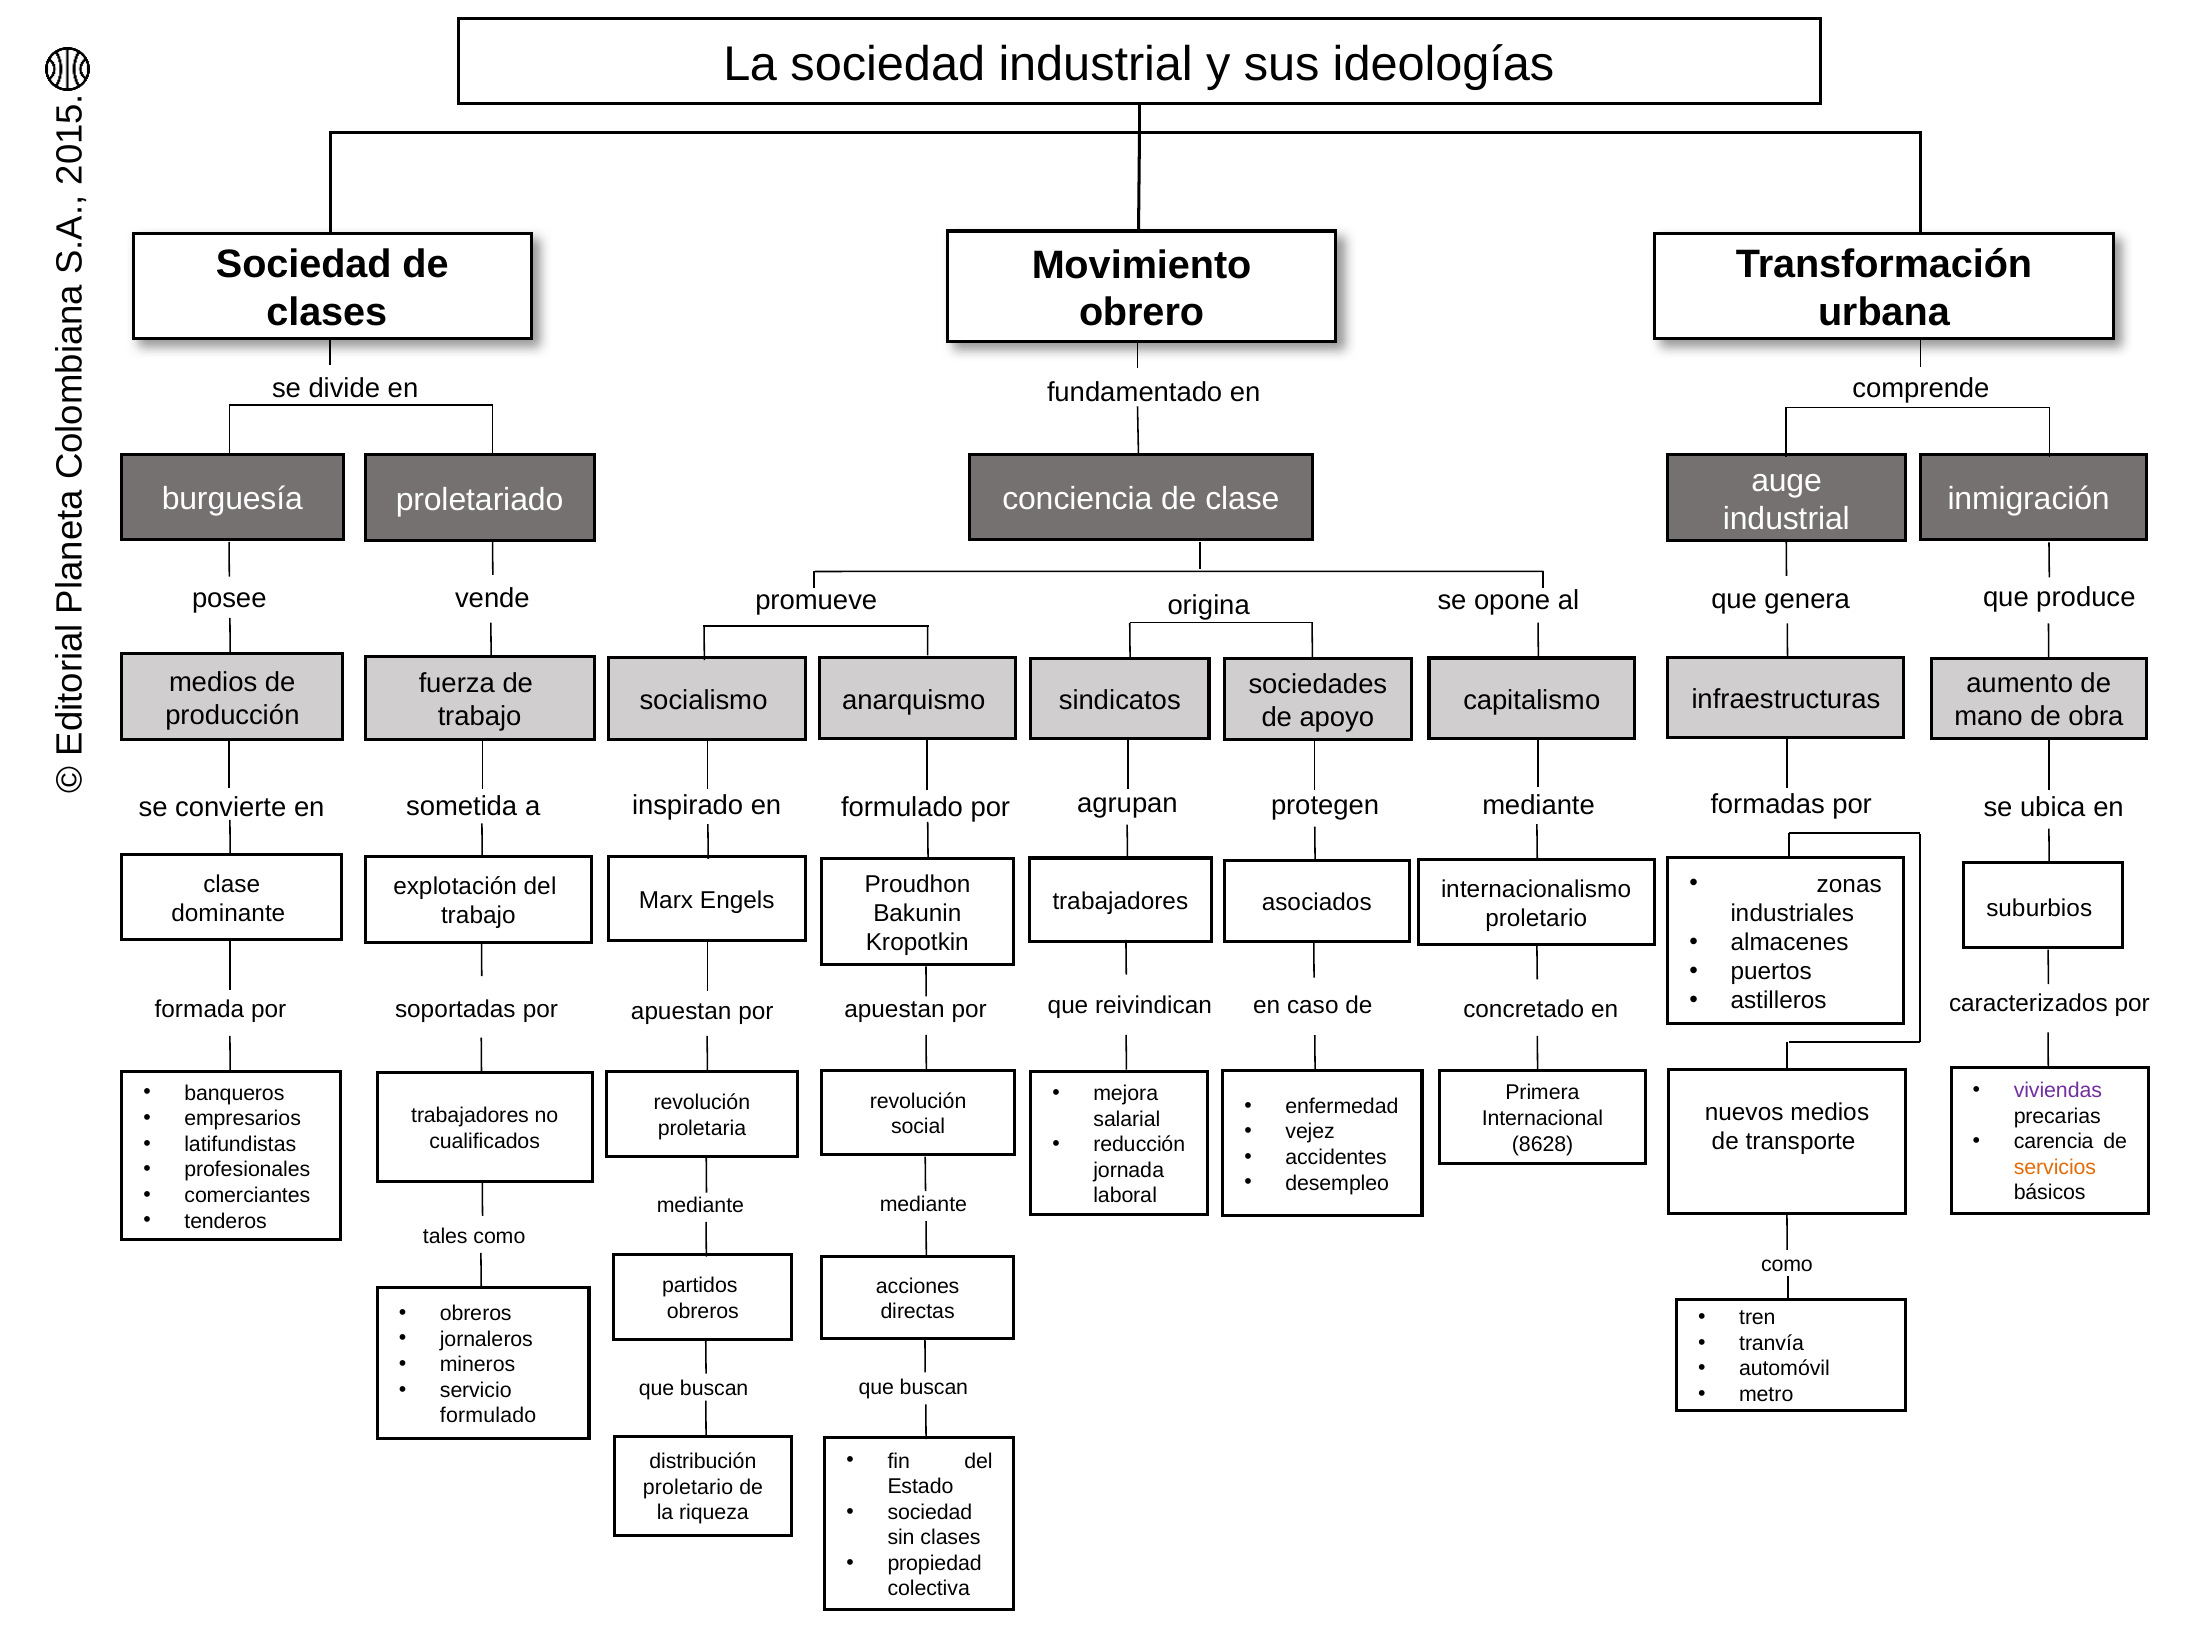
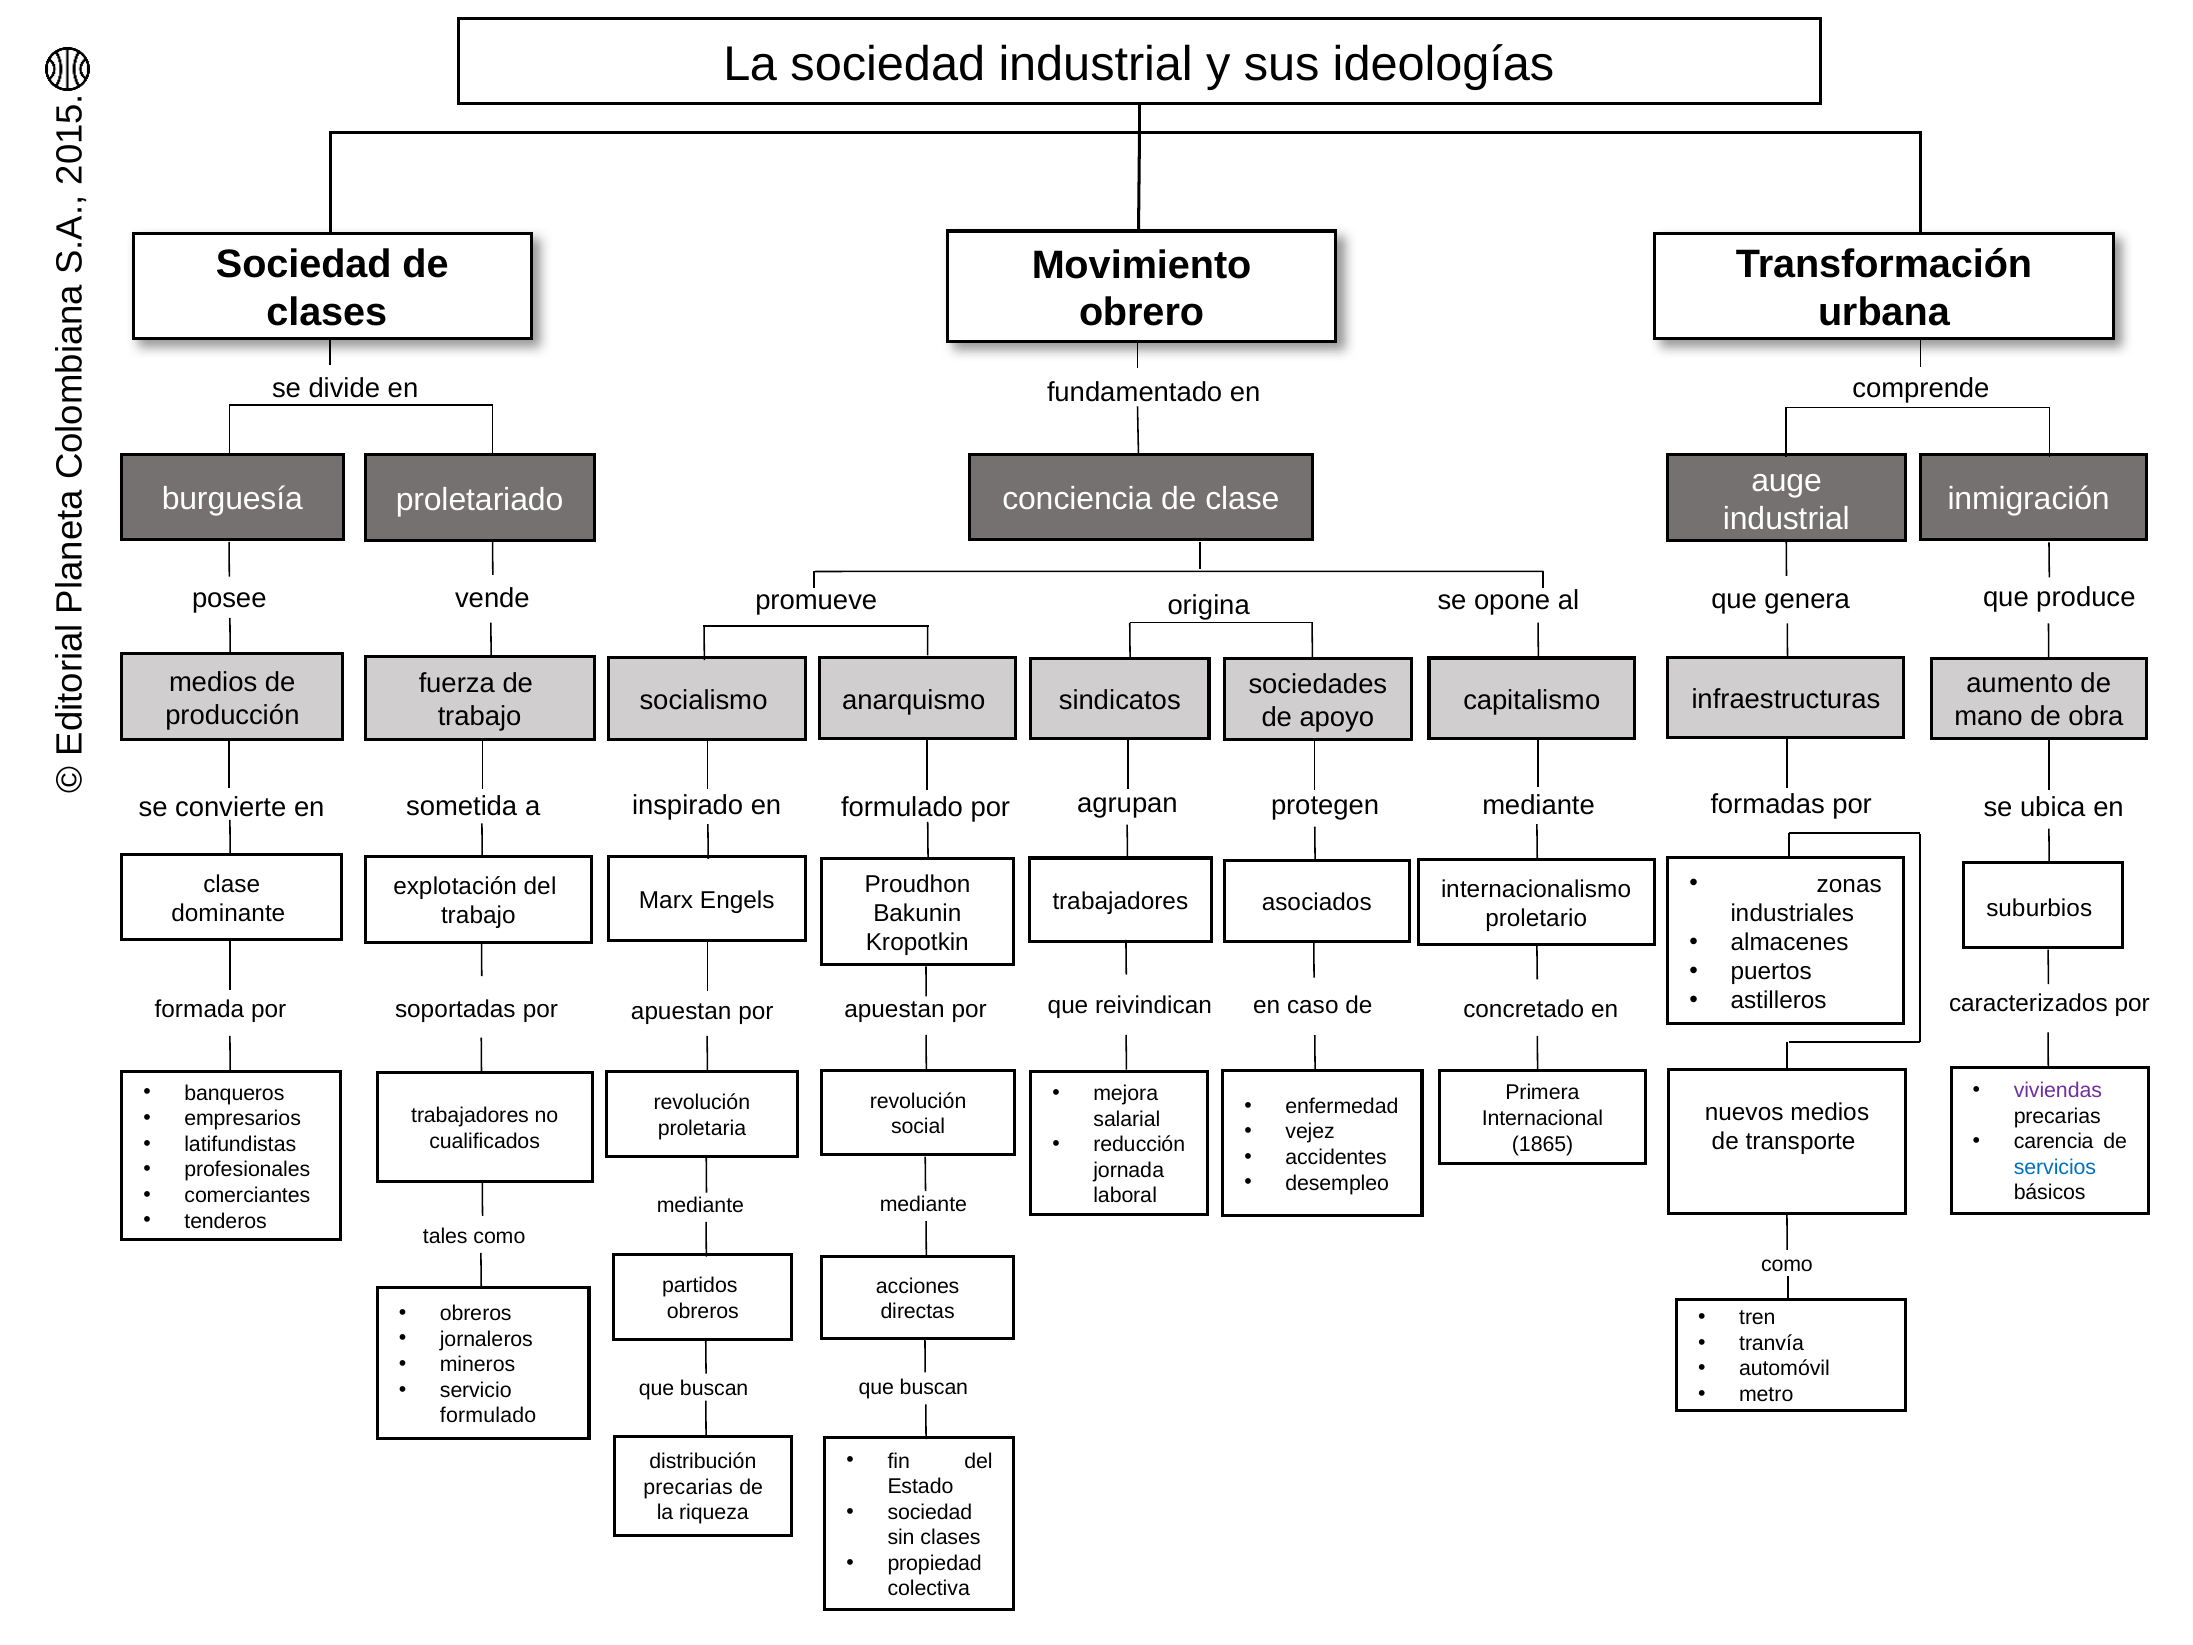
8628: 8628 -> 1865
servicios colour: orange -> blue
proletario at (688, 1487): proletario -> precarias
